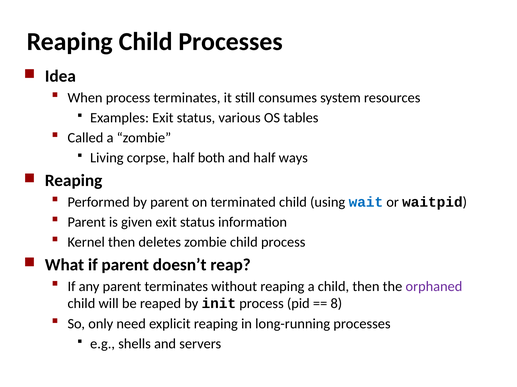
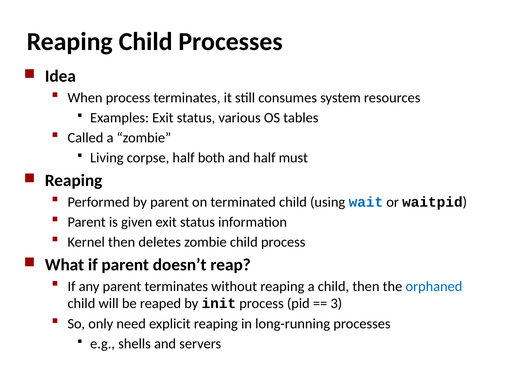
ways: ways -> must
orphaned colour: purple -> blue
8: 8 -> 3
